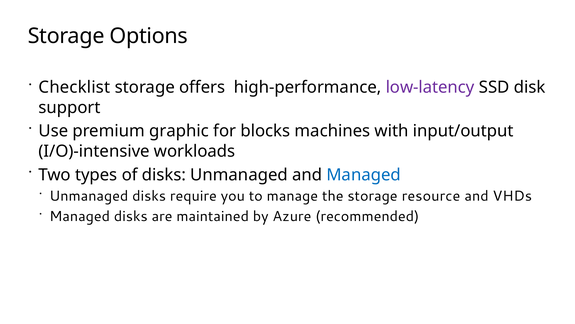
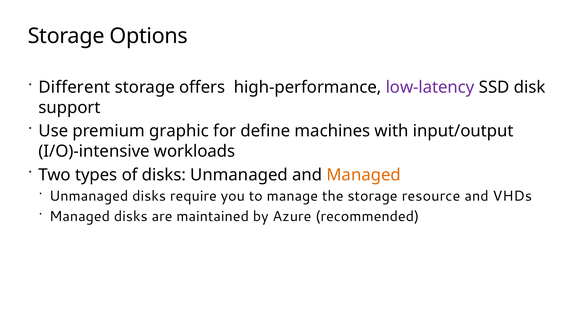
Checklist: Checklist -> Different
blocks: blocks -> define
Managed at (364, 175) colour: blue -> orange
